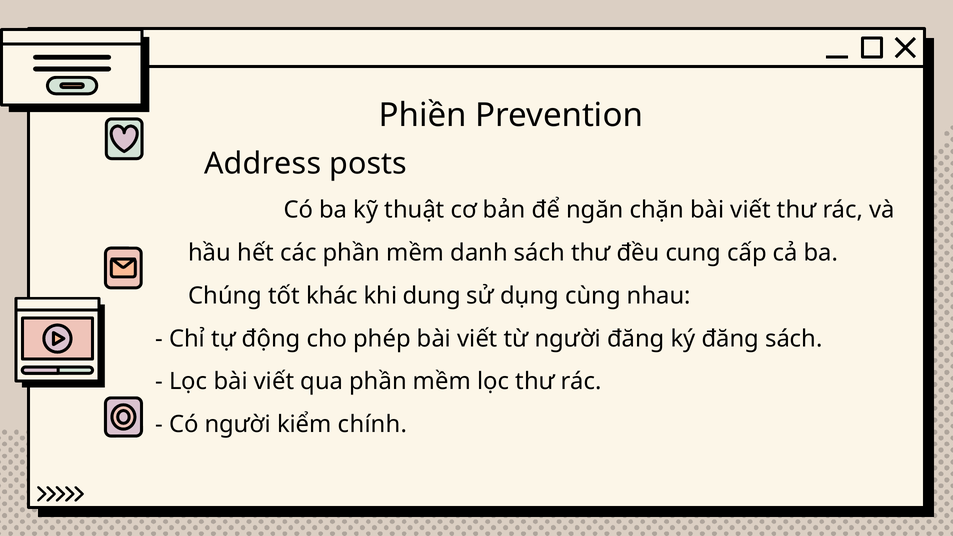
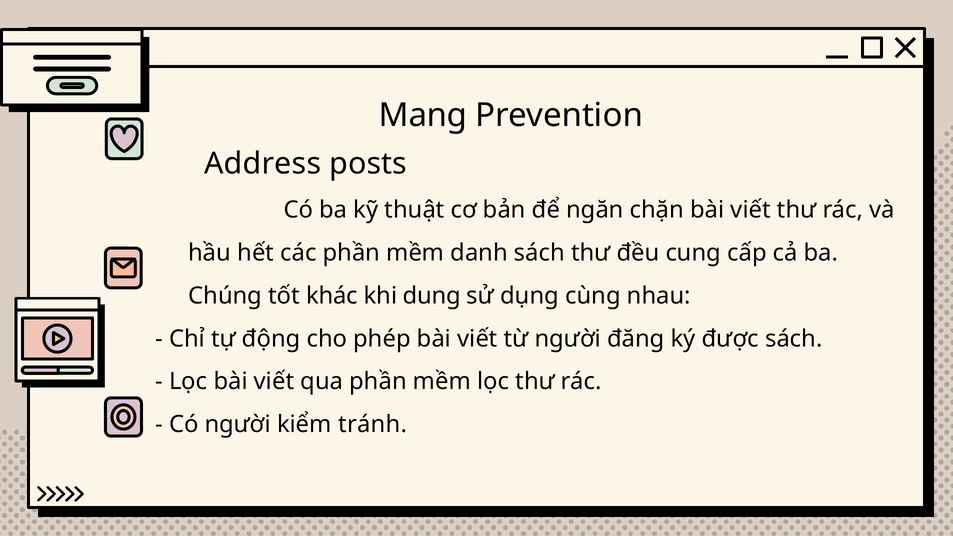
Phiền: Phiền -> Mang
ký đăng: đăng -> được
chính: chính -> tránh
